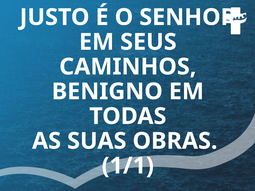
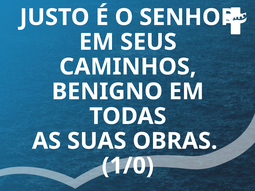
1/1: 1/1 -> 1/0
